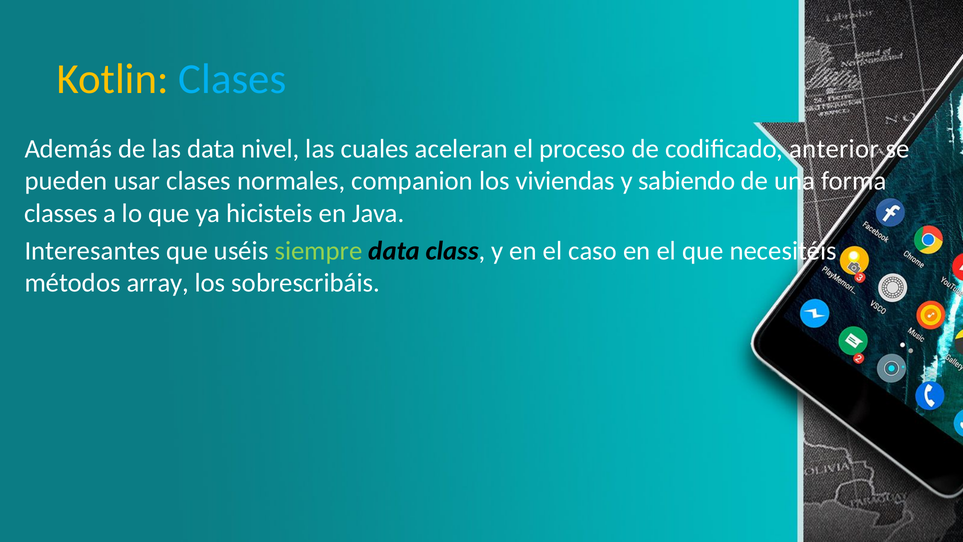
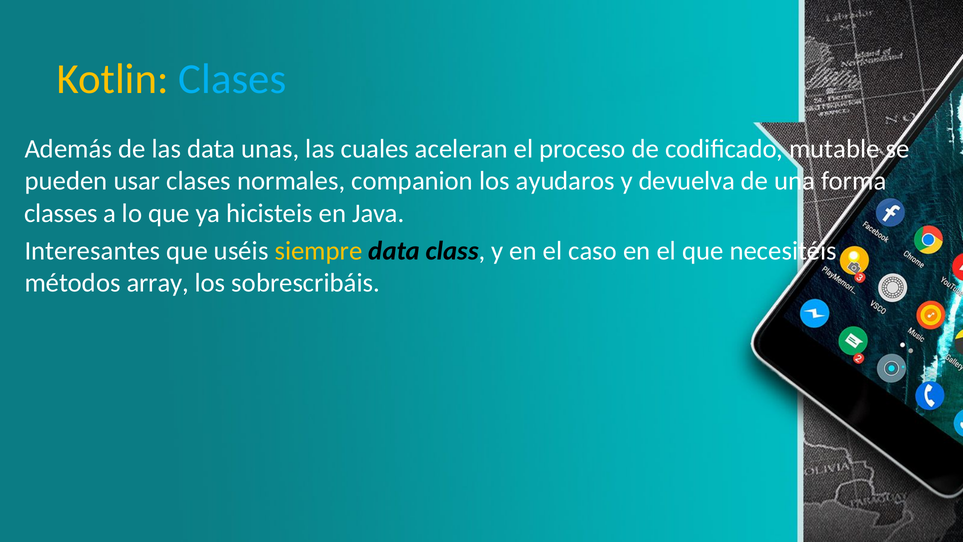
nivel: nivel -> unas
anterior: anterior -> mutable
viviendas: viviendas -> ayudaros
sabiendo: sabiendo -> devuelva
siempre colour: light green -> yellow
